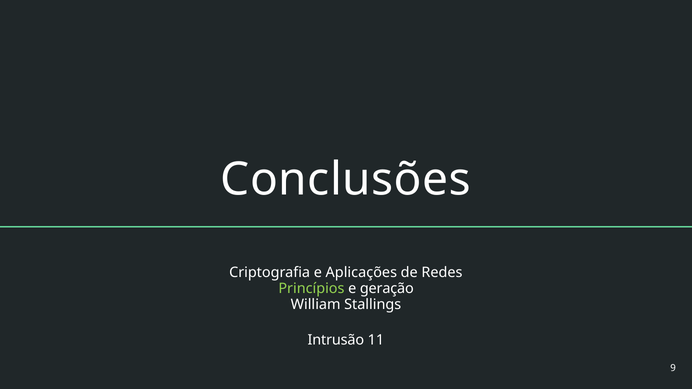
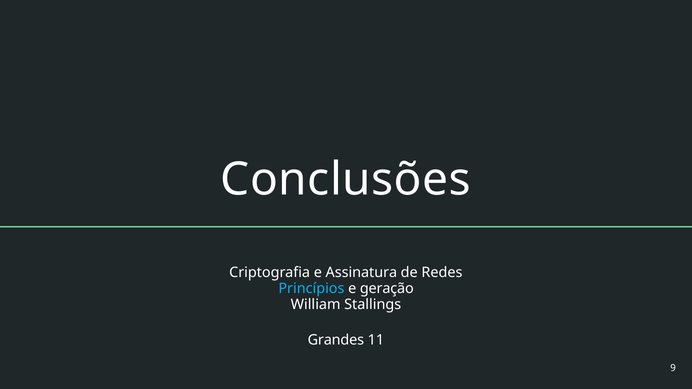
Aplicações: Aplicações -> Assinatura
Princípios colour: light green -> light blue
Intrusão: Intrusão -> Grandes
